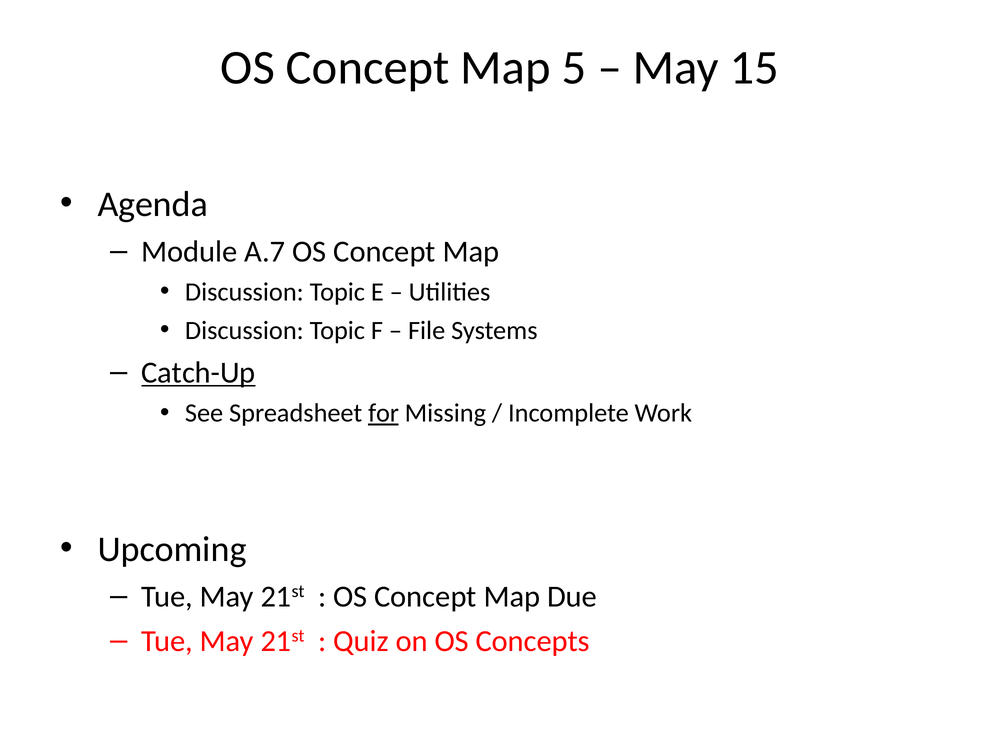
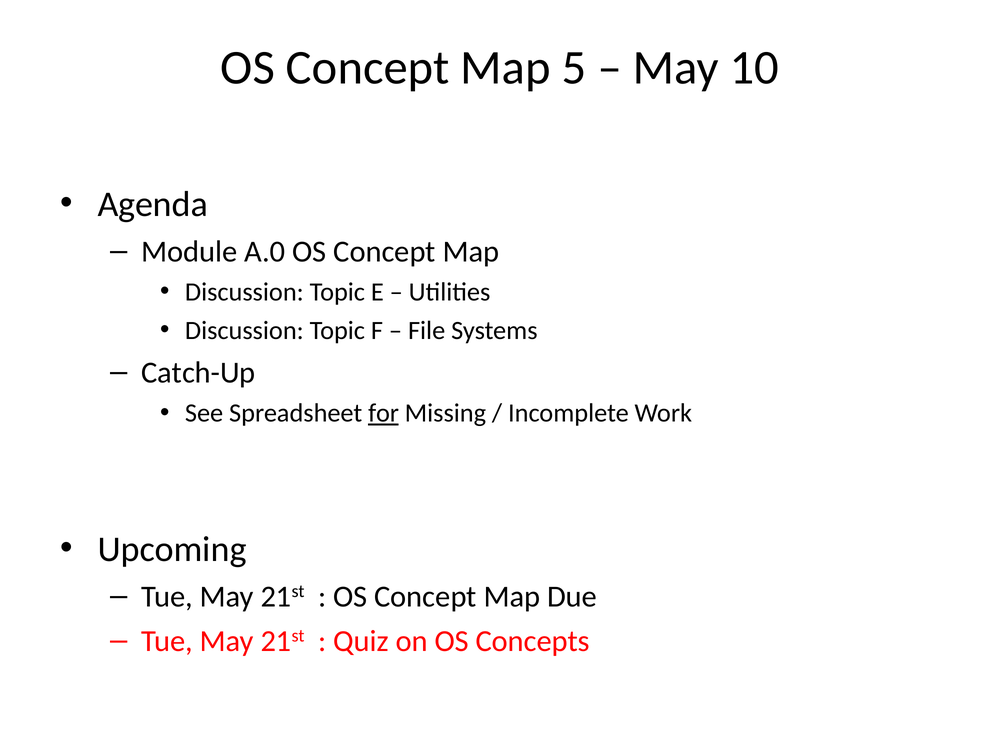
15: 15 -> 10
A.7: A.7 -> A.0
Catch-Up underline: present -> none
